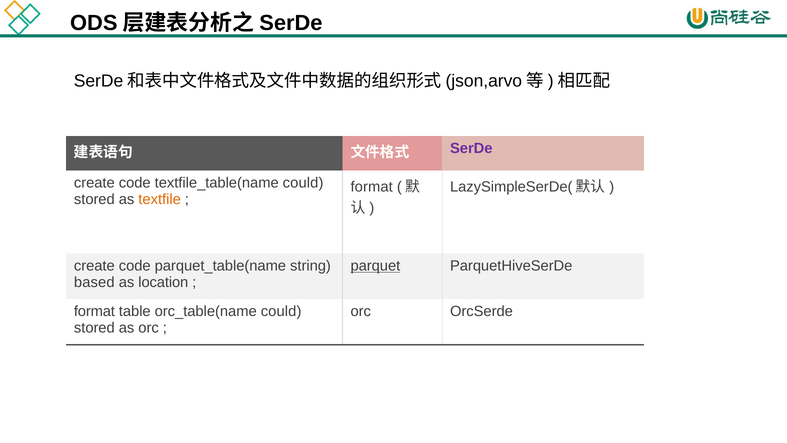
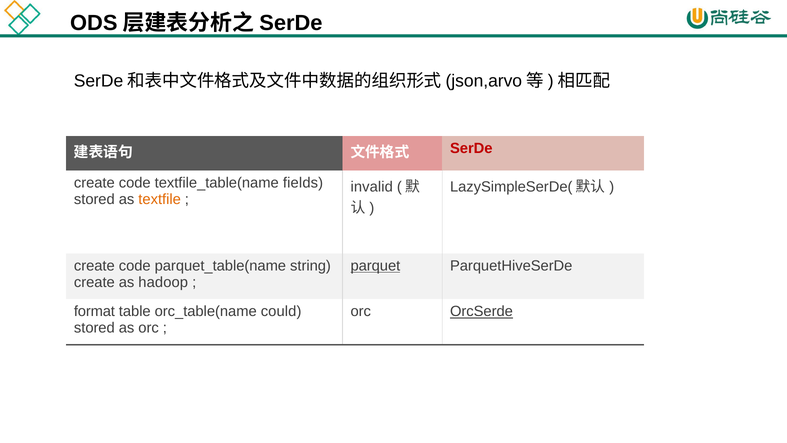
SerDe colour: purple -> red
could at (303, 183): could -> fields
format at (372, 187): format -> invalid
based at (94, 282): based -> create
location: location -> hadoop
OrcSerde underline: none -> present
